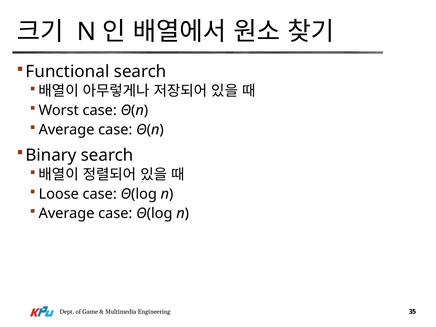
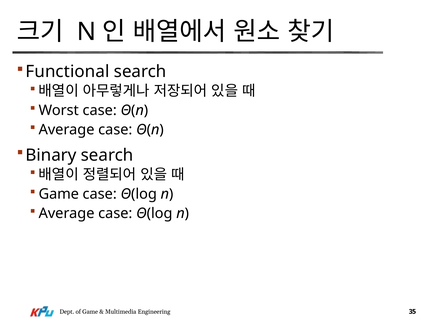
Loose at (59, 194): Loose -> Game
